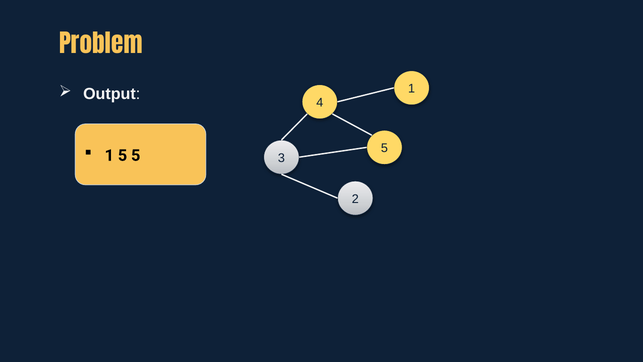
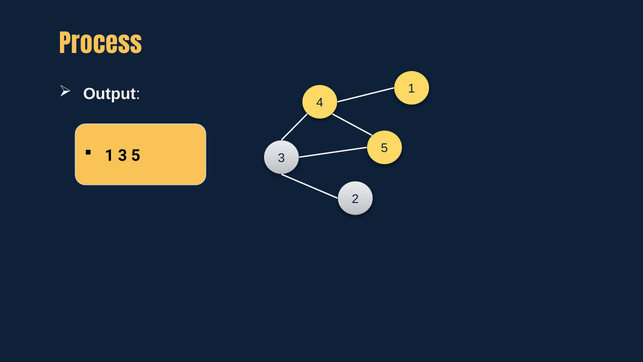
Problem: Problem -> Process
1 5: 5 -> 3
